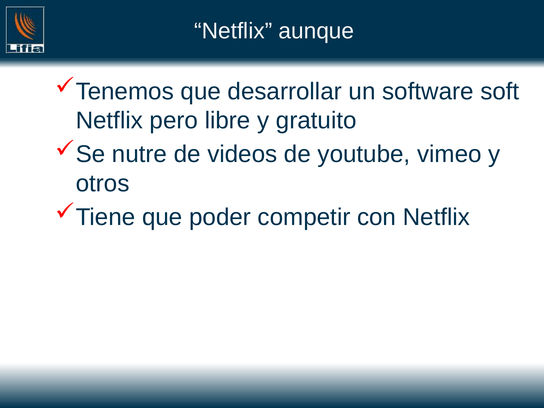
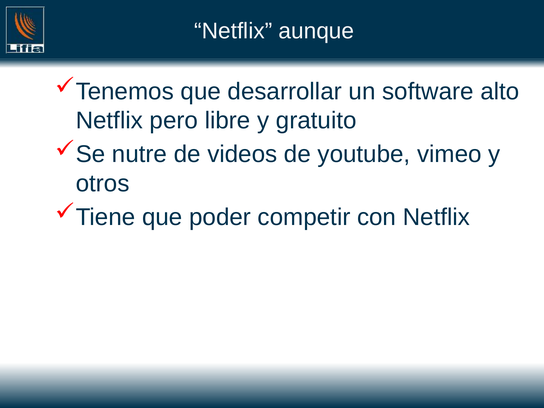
soft: soft -> alto
